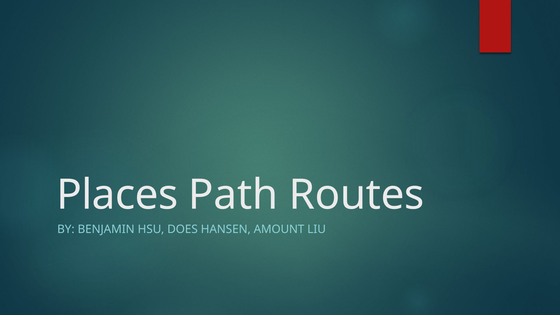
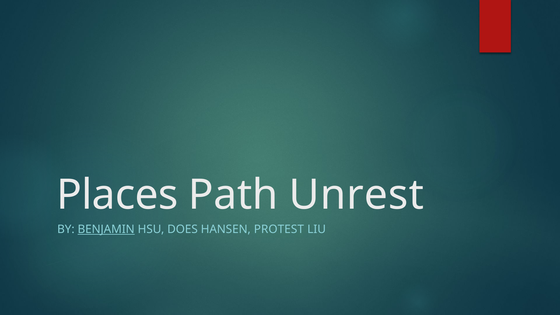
Routes: Routes -> Unrest
BENJAMIN underline: none -> present
AMOUNT: AMOUNT -> PROTEST
